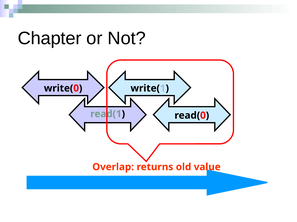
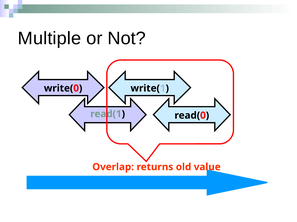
Chapter: Chapter -> Multiple
